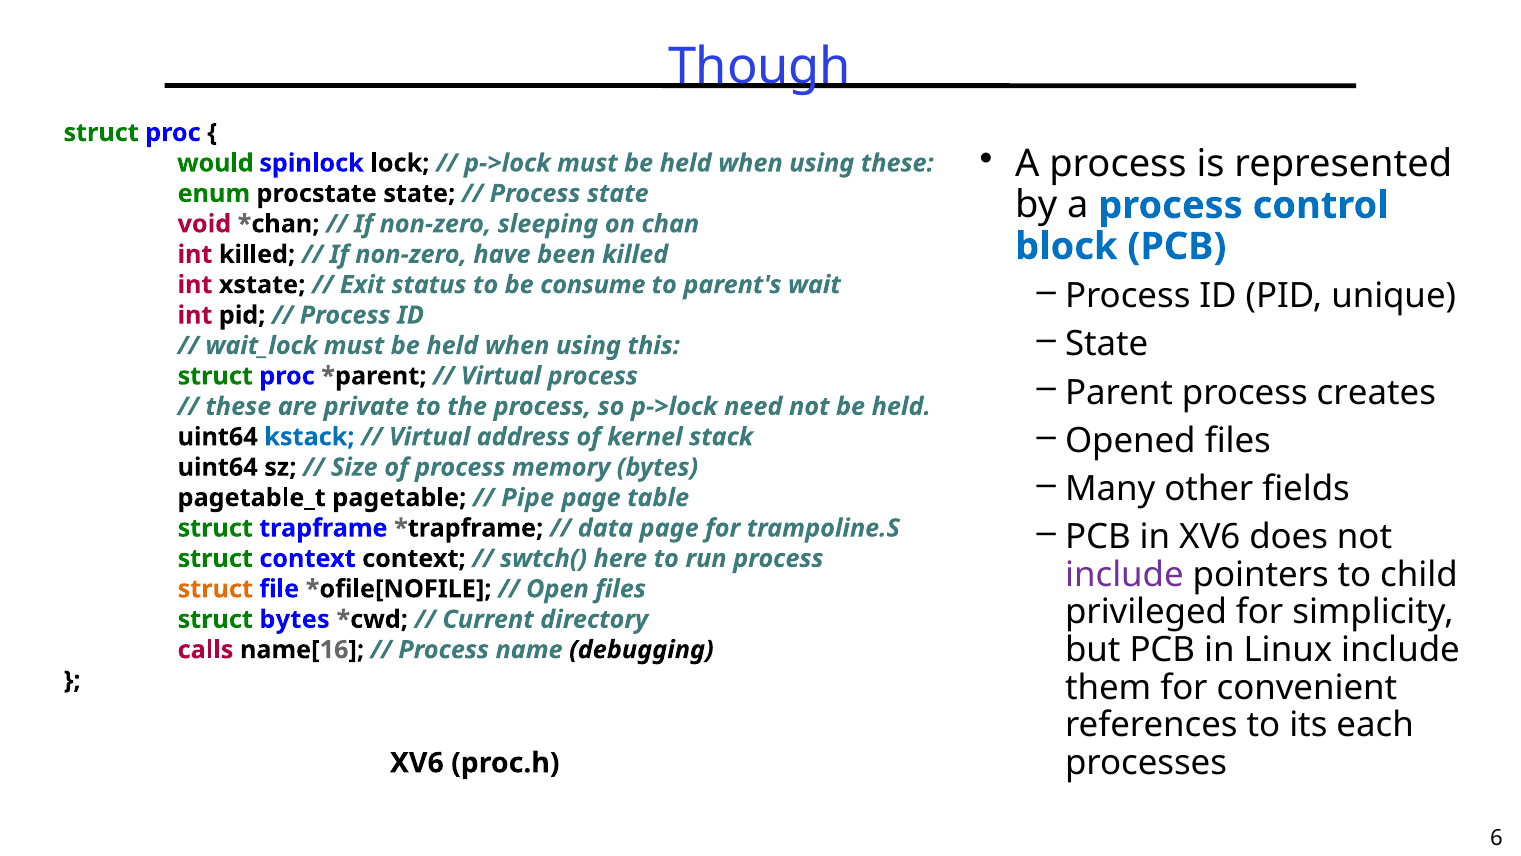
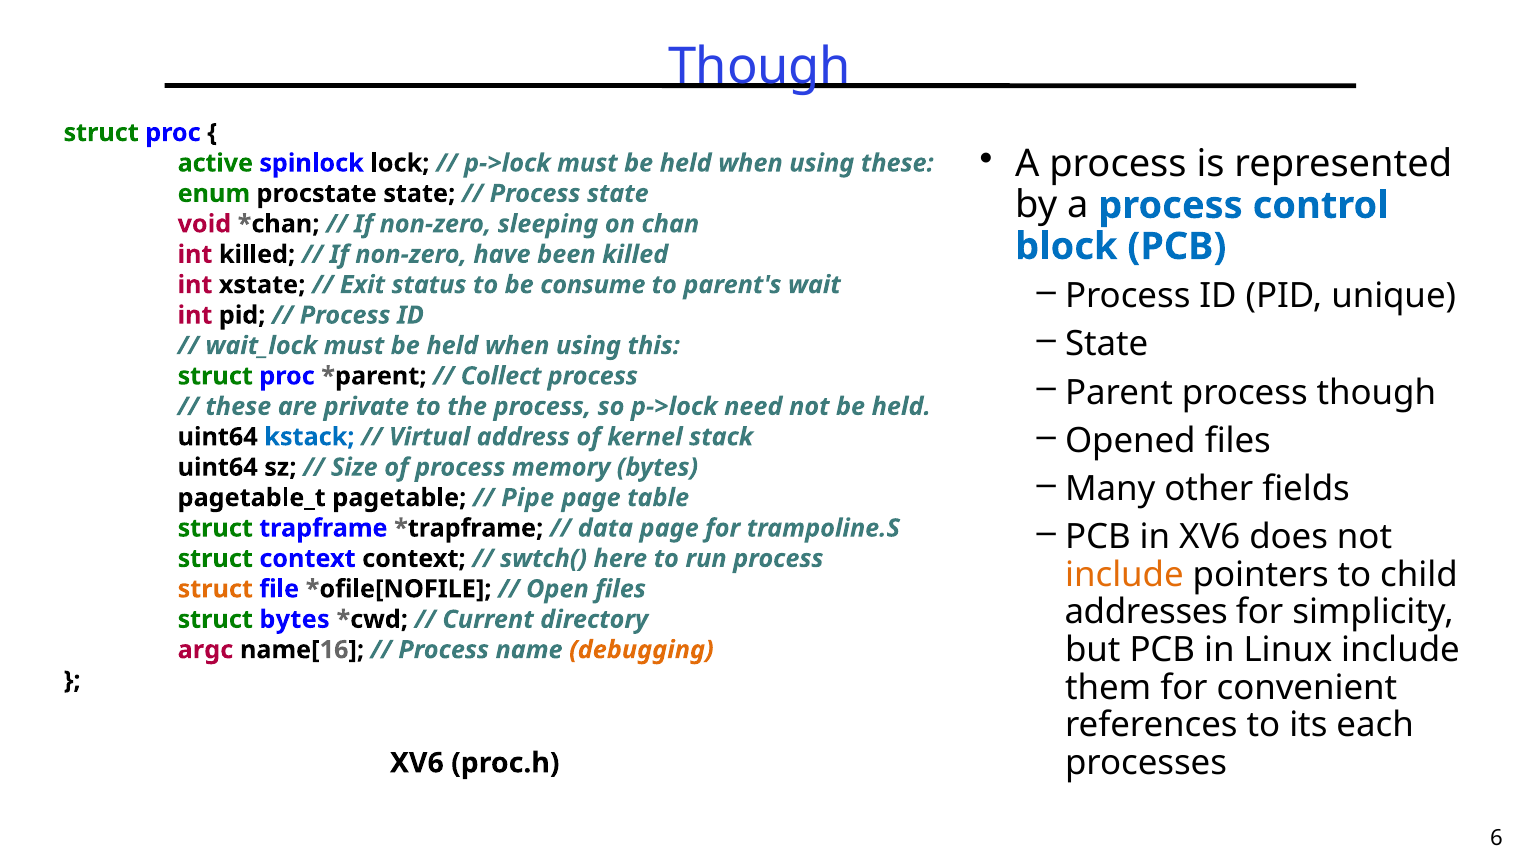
would: would -> active
Virtual at (501, 376): Virtual -> Collect
process creates: creates -> though
include at (1124, 574) colour: purple -> orange
privileged: privileged -> addresses
calls: calls -> argc
debugging colour: black -> orange
